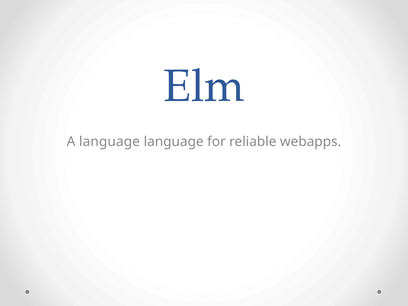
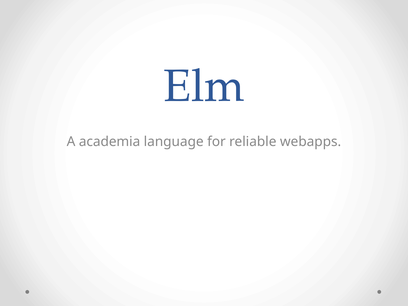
A language: language -> academia
